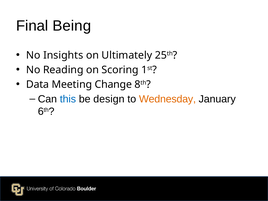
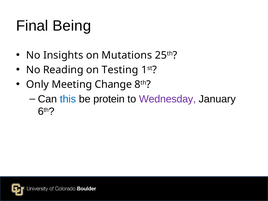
Ultimately: Ultimately -> Mutations
Scoring: Scoring -> Testing
Data: Data -> Only
design: design -> protein
Wednesday colour: orange -> purple
